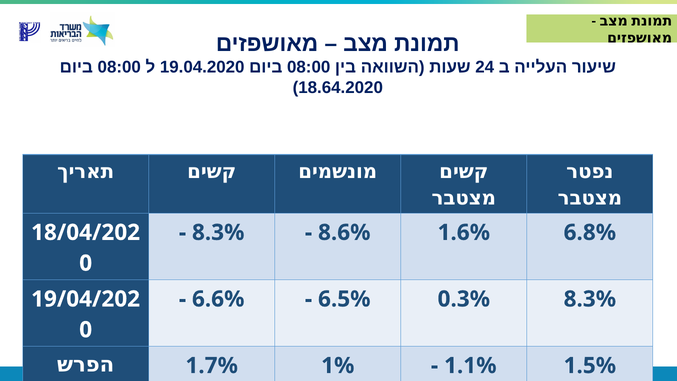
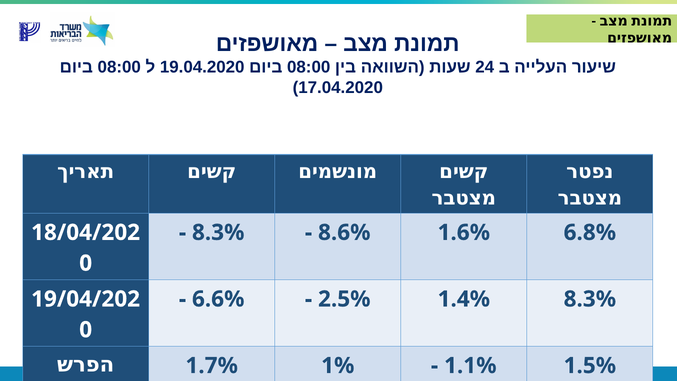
18.64.2020: 18.64.2020 -> 17.04.2020
6.5%: 6.5% -> 2.5%
0.3%: 0.3% -> 1.4%
